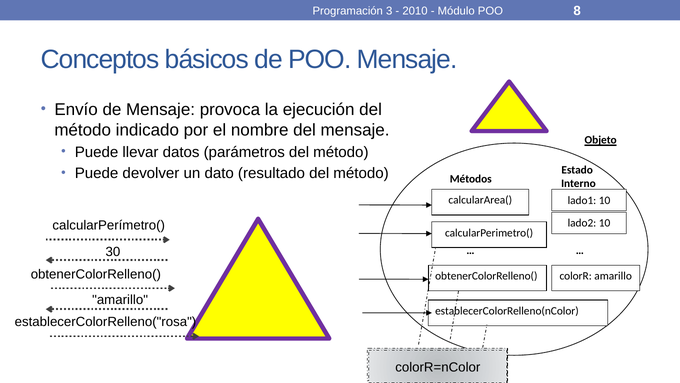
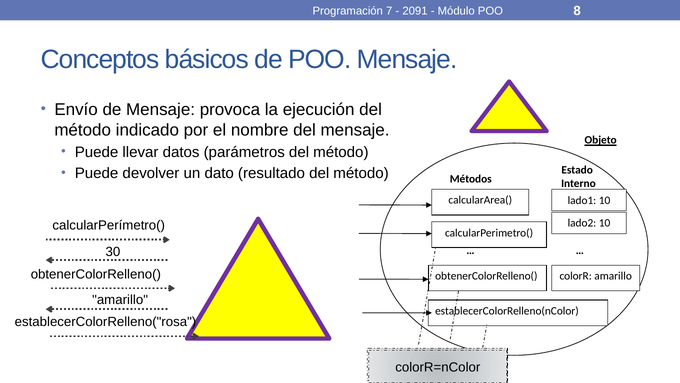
3: 3 -> 7
2010: 2010 -> 2091
